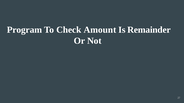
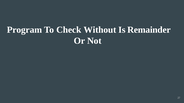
Amount: Amount -> Without
